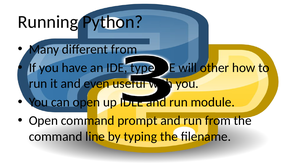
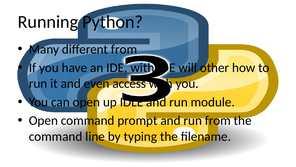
IDE type: type -> with
useful: useful -> access
